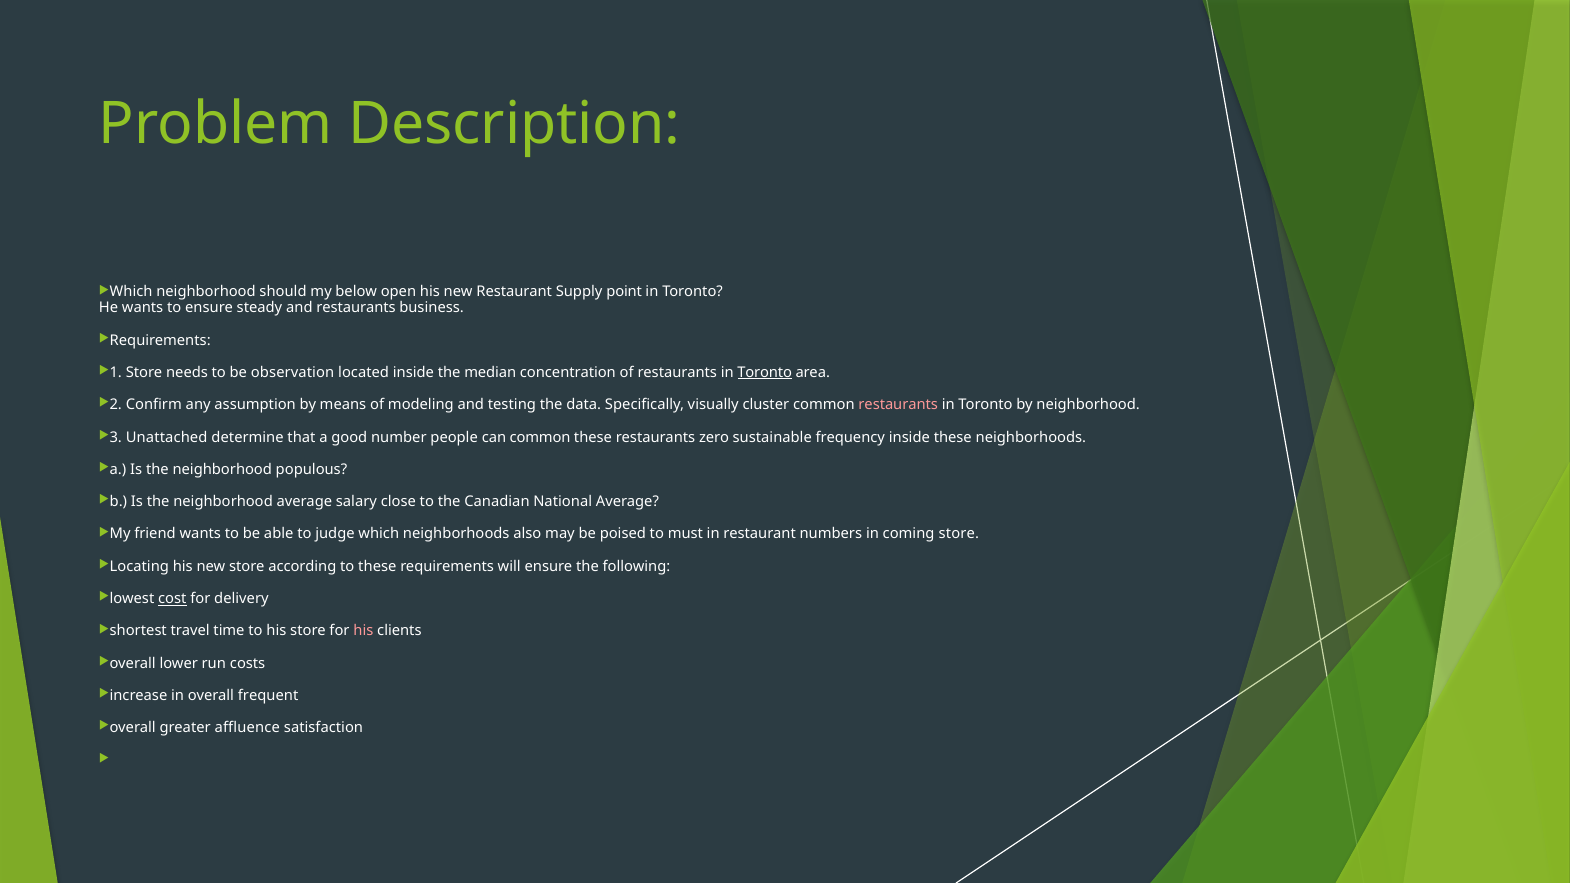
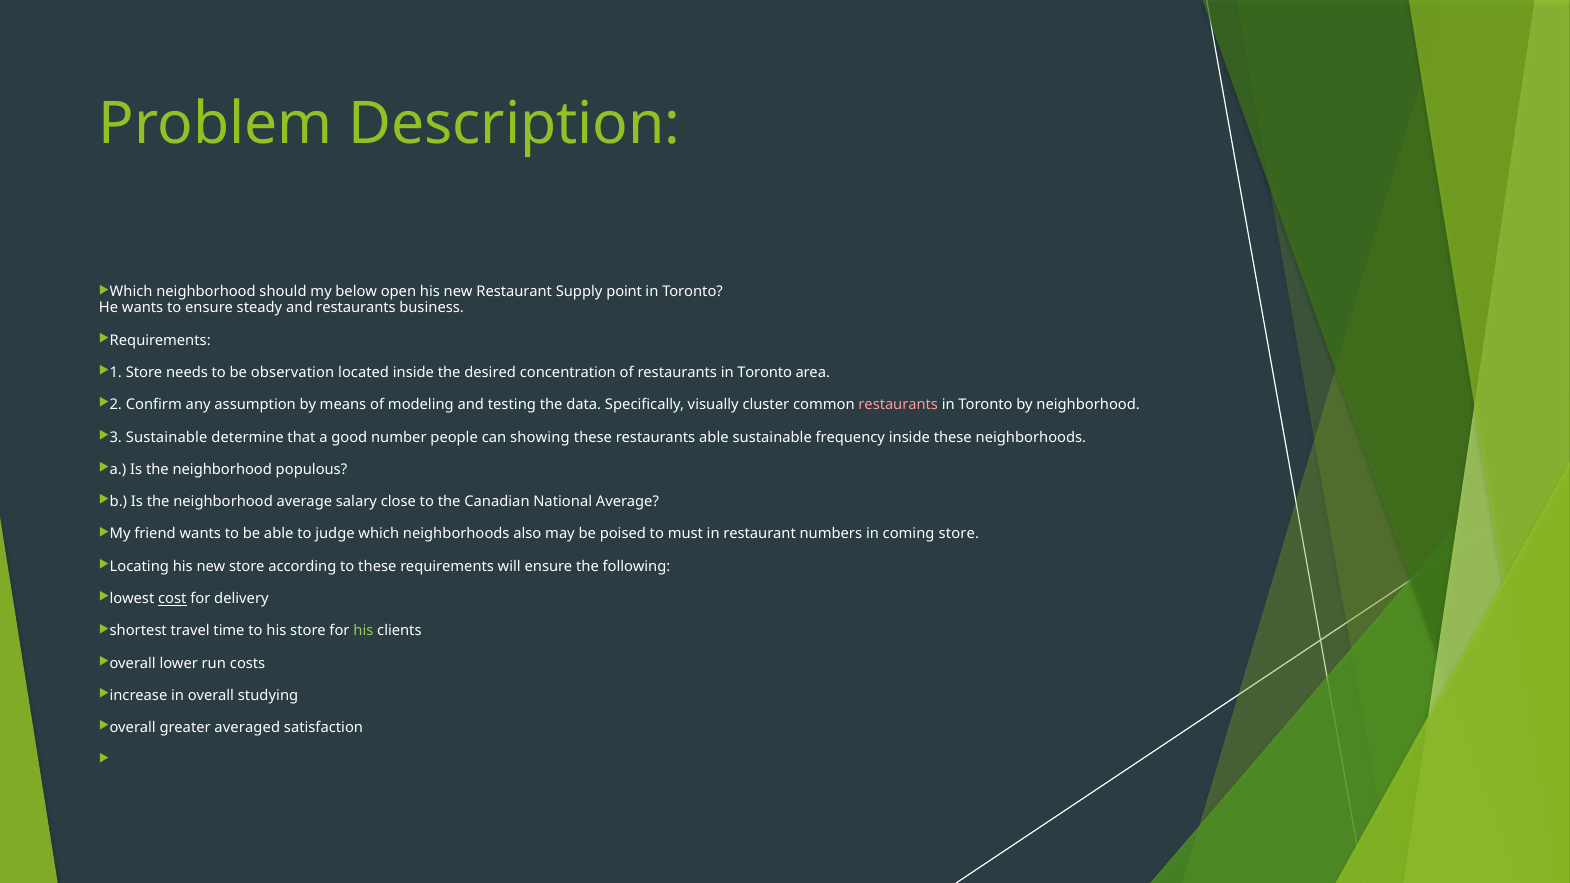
median: median -> desired
Toronto at (765, 373) underline: present -> none
Unattached at (167, 437): Unattached -> Sustainable
can common: common -> showing
restaurants zero: zero -> able
his at (363, 631) colour: pink -> light green
frequent: frequent -> studying
affluence: affluence -> averaged
